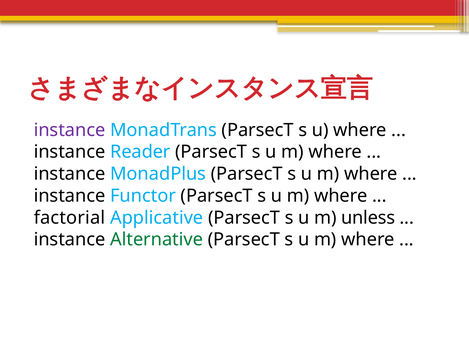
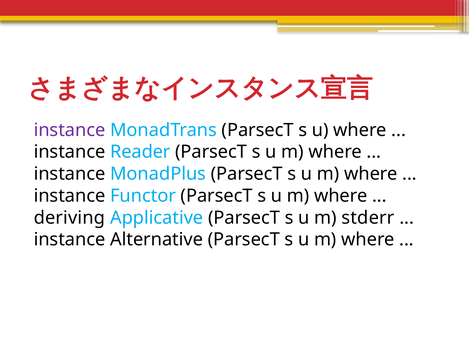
factorial: factorial -> deriving
unless: unless -> stderr
Alternative colour: green -> black
